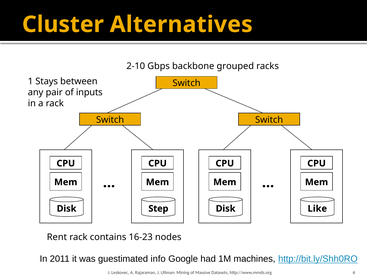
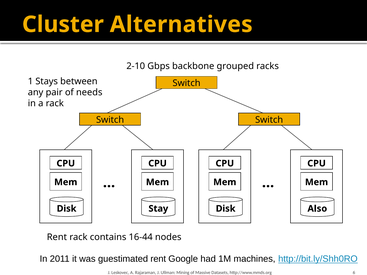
inputs: inputs -> needs
Step: Step -> Stay
Like: Like -> Also
16-23: 16-23 -> 16-44
guestimated info: info -> rent
